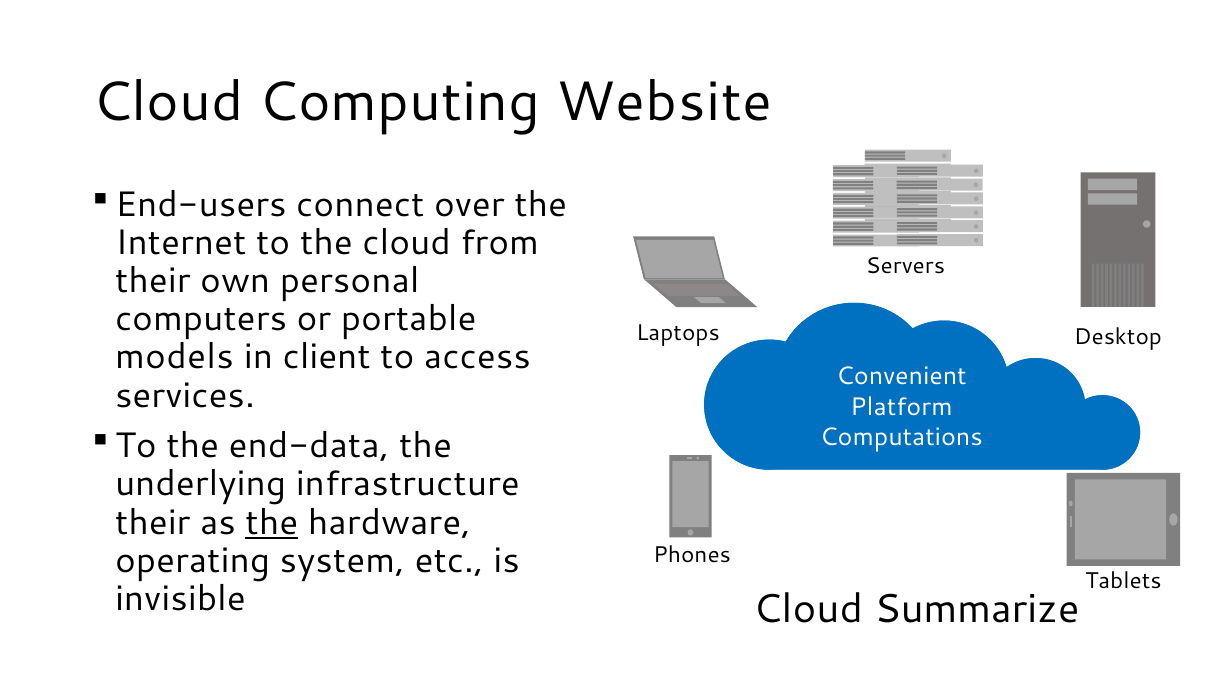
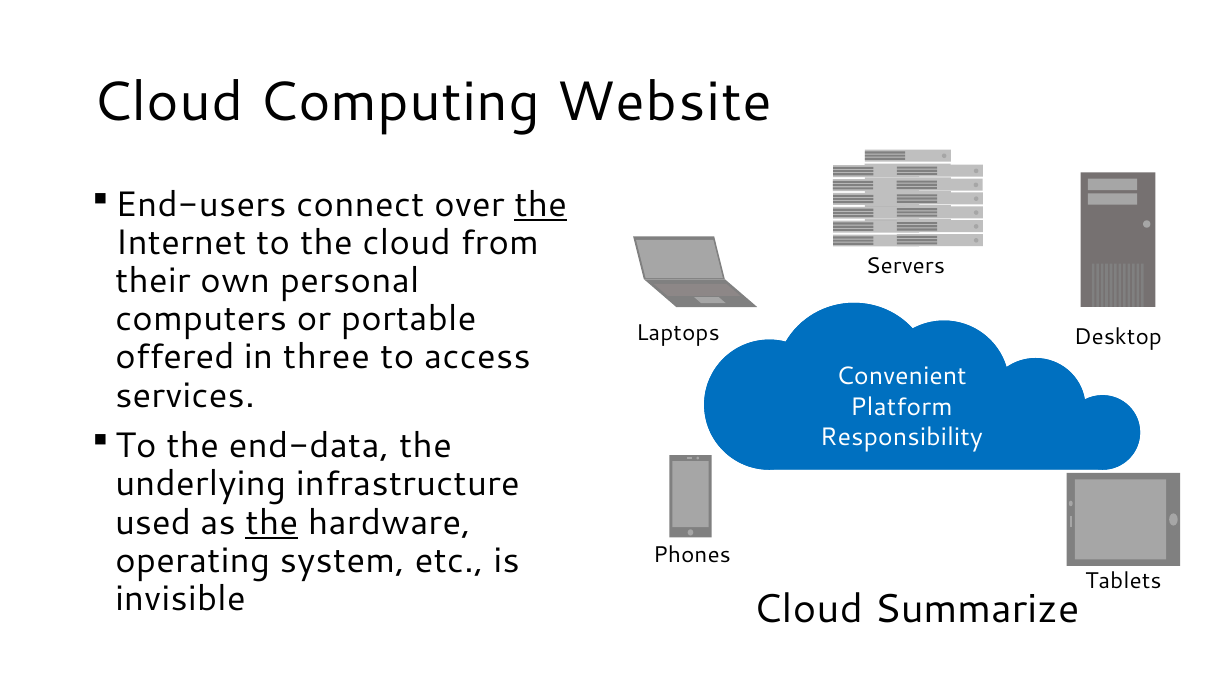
the at (541, 205) underline: none -> present
models: models -> offered
client: client -> three
Computations: Computations -> Responsibility
their at (153, 523): their -> used
